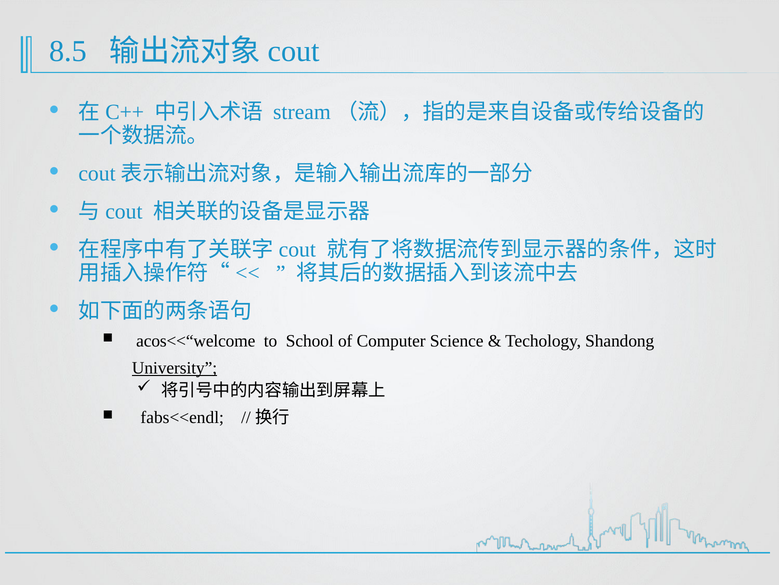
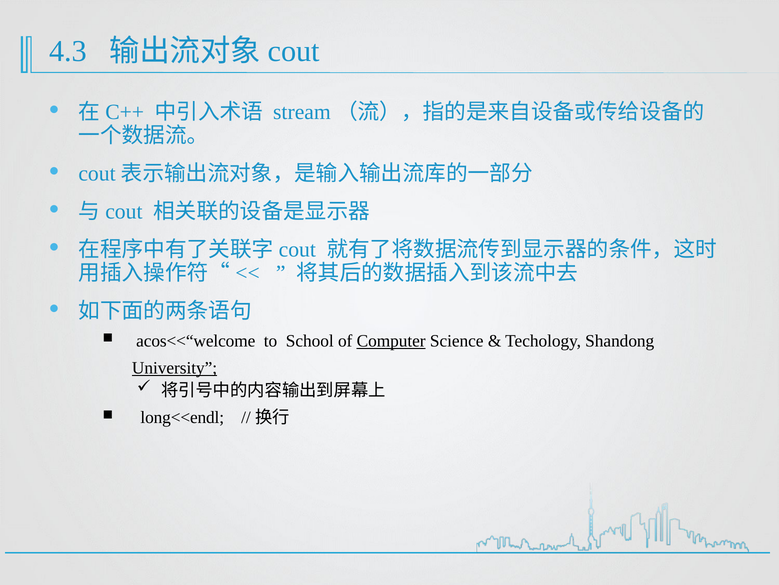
8.5: 8.5 -> 4.3
Computer underline: none -> present
fabs<<endl: fabs<<endl -> long<<endl
